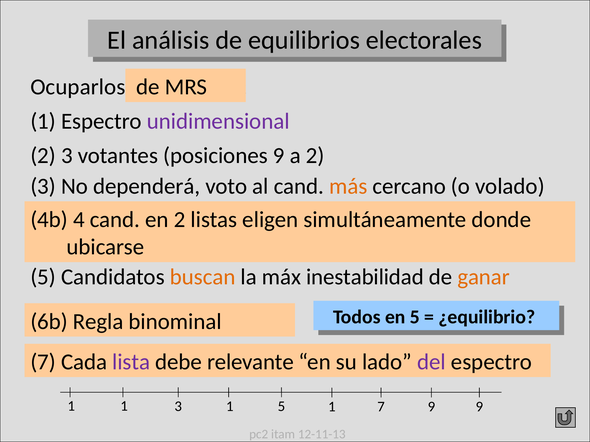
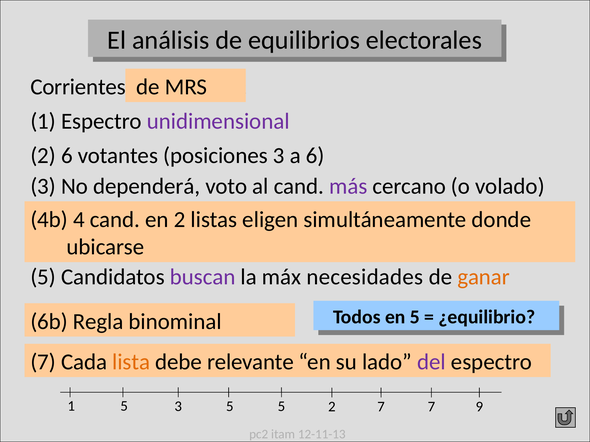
Ocuparlos: Ocuparlos -> Corrientes
2 3: 3 -> 6
posiciones 9: 9 -> 3
a 2: 2 -> 6
más colour: orange -> purple
buscan colour: orange -> purple
inestabilidad: inestabilidad -> necesidades
lista colour: purple -> orange
1 1: 1 -> 5
3 1: 1 -> 5
5 1: 1 -> 2
7 9: 9 -> 7
